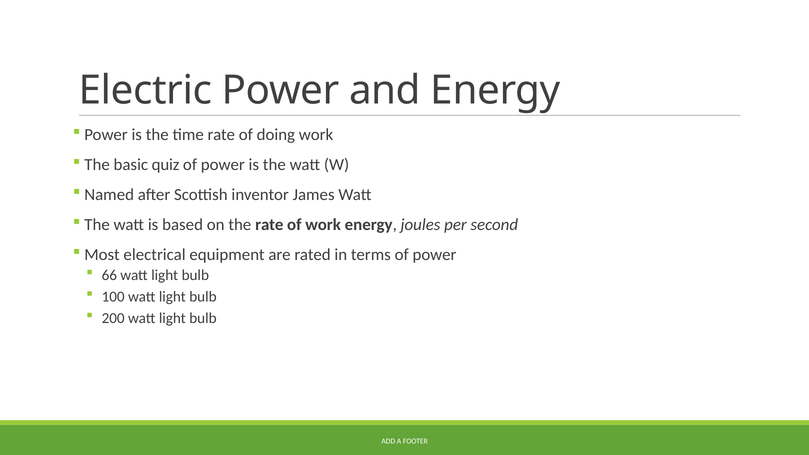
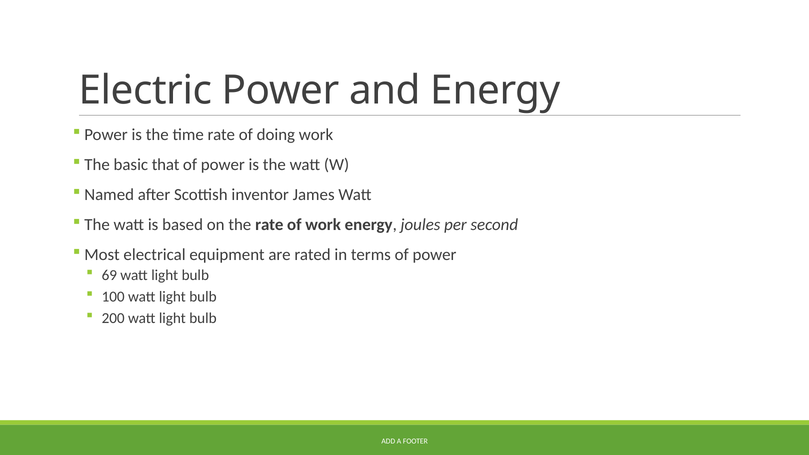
quiz: quiz -> that
66: 66 -> 69
